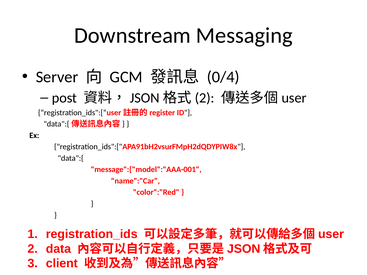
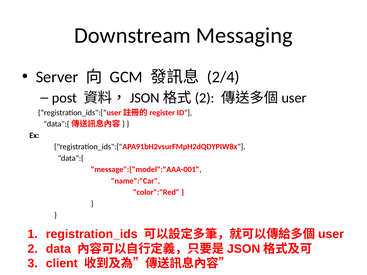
0/4: 0/4 -> 2/4
